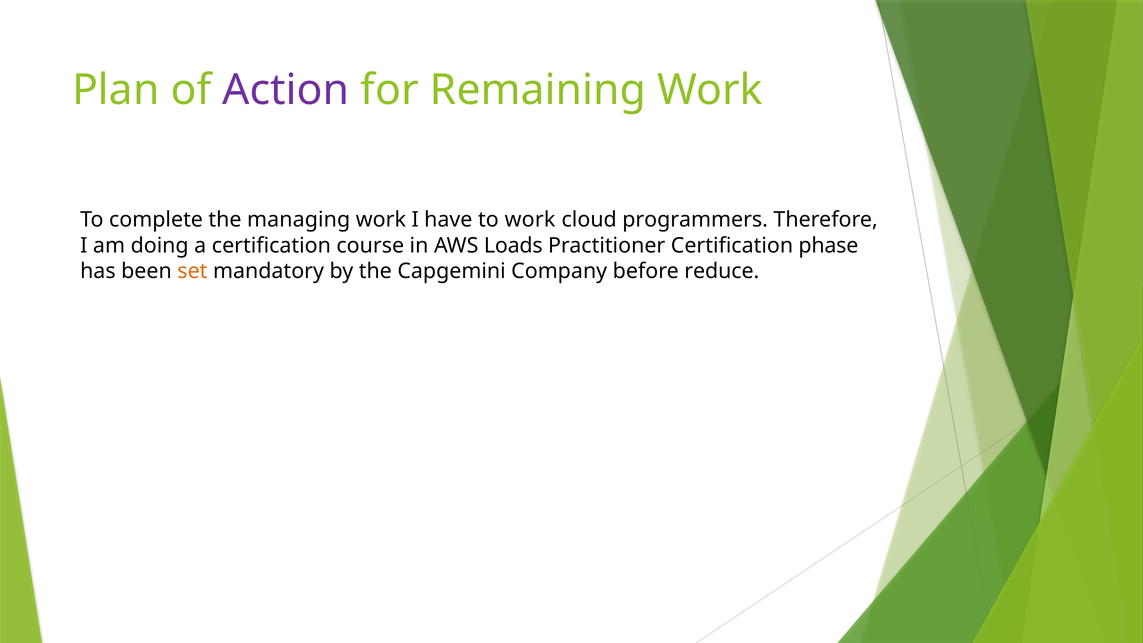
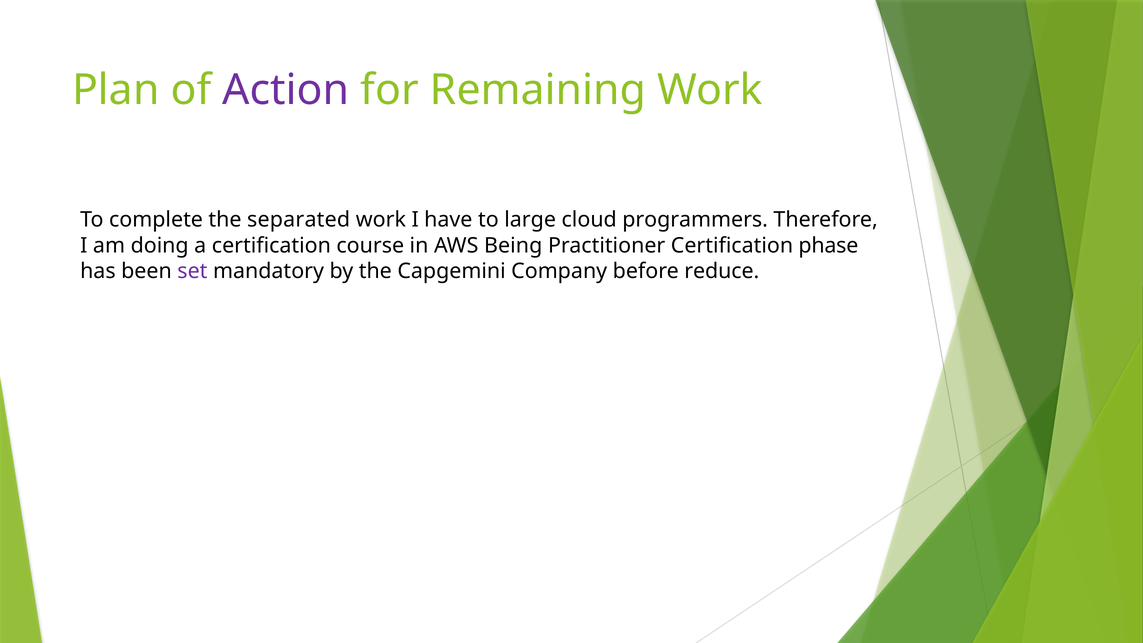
managing: managing -> separated
to work: work -> large
Loads: Loads -> Being
set colour: orange -> purple
